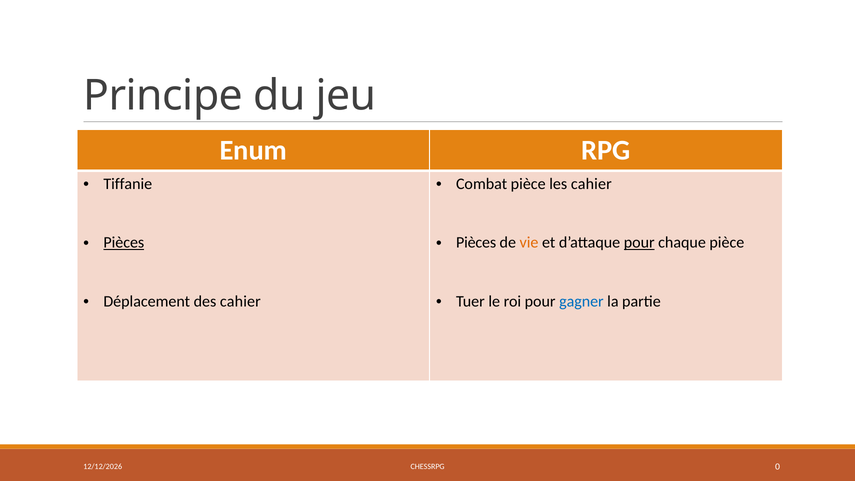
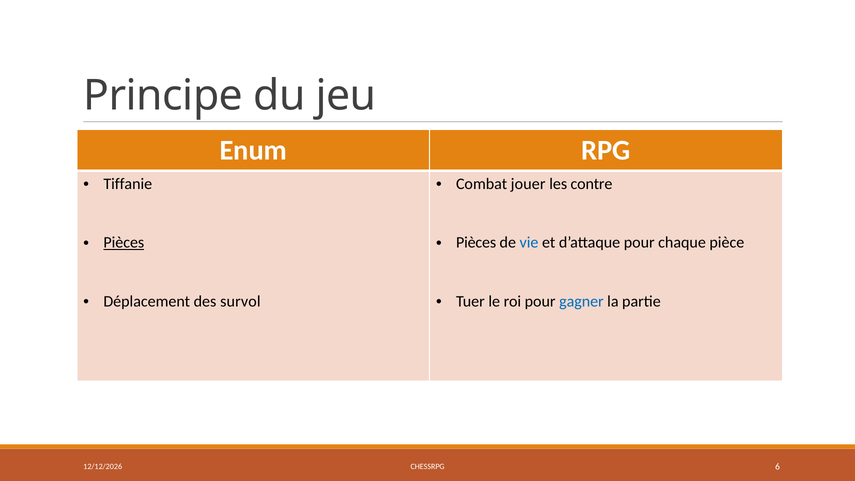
Combat pièce: pièce -> jouer
les cahier: cahier -> contre
vie colour: orange -> blue
pour at (639, 243) underline: present -> none
des cahier: cahier -> survol
0: 0 -> 6
